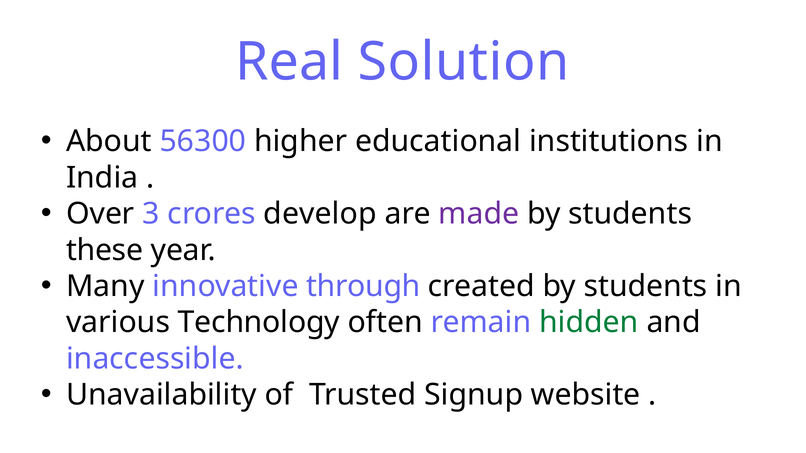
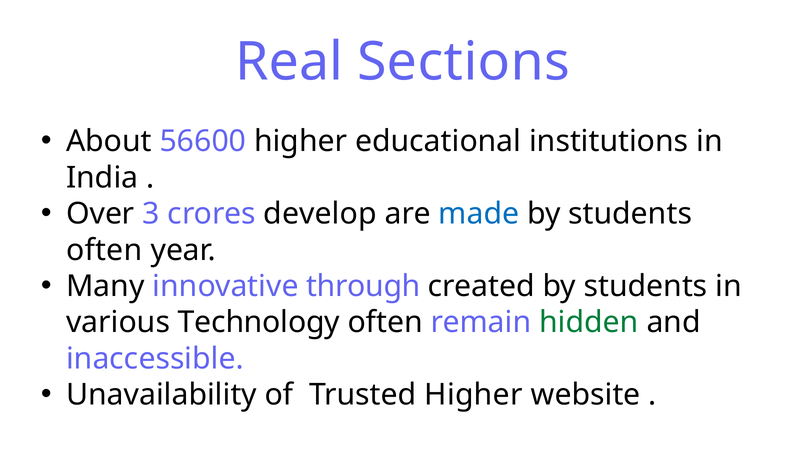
Solution: Solution -> Sections
56300: 56300 -> 56600
made colour: purple -> blue
these at (105, 250): these -> often
Trusted Signup: Signup -> Higher
